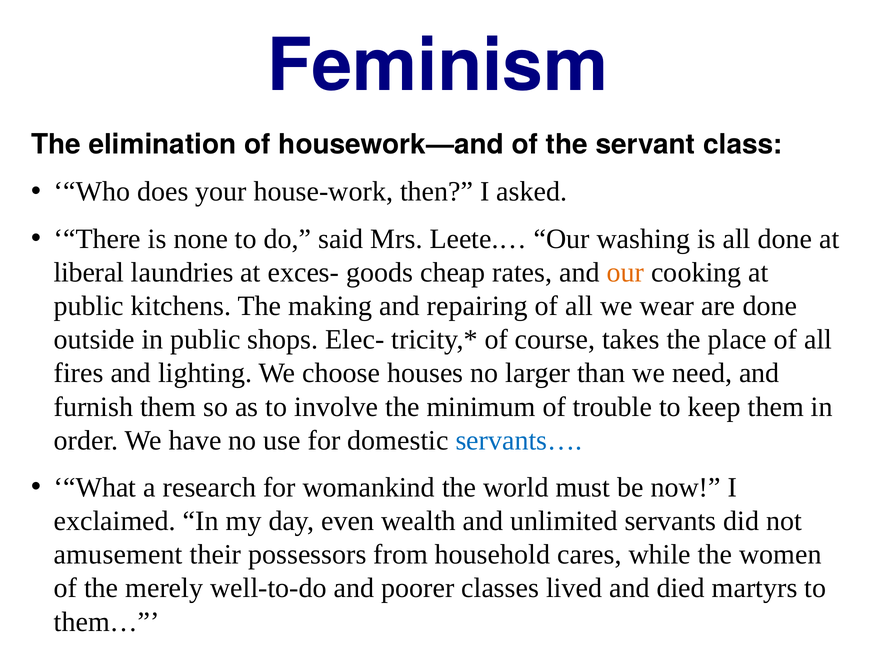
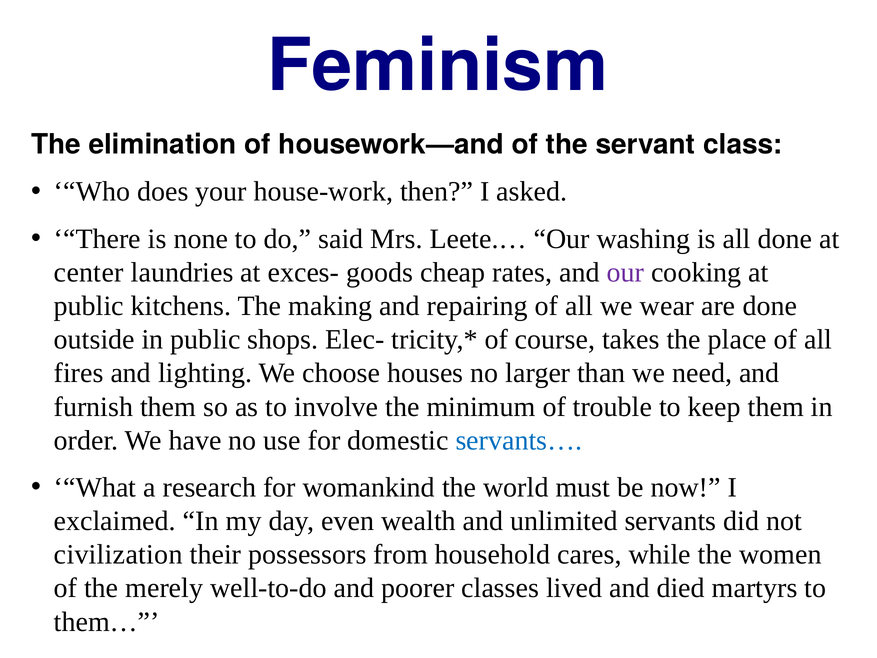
liberal: liberal -> center
our at (625, 272) colour: orange -> purple
amusement: amusement -> civilization
